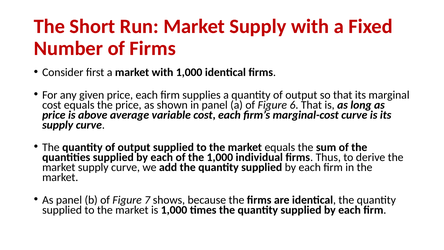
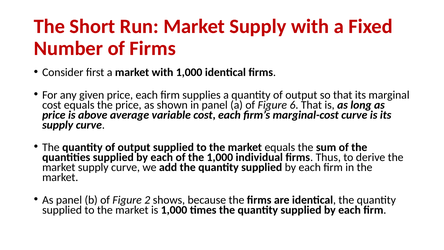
7: 7 -> 2
